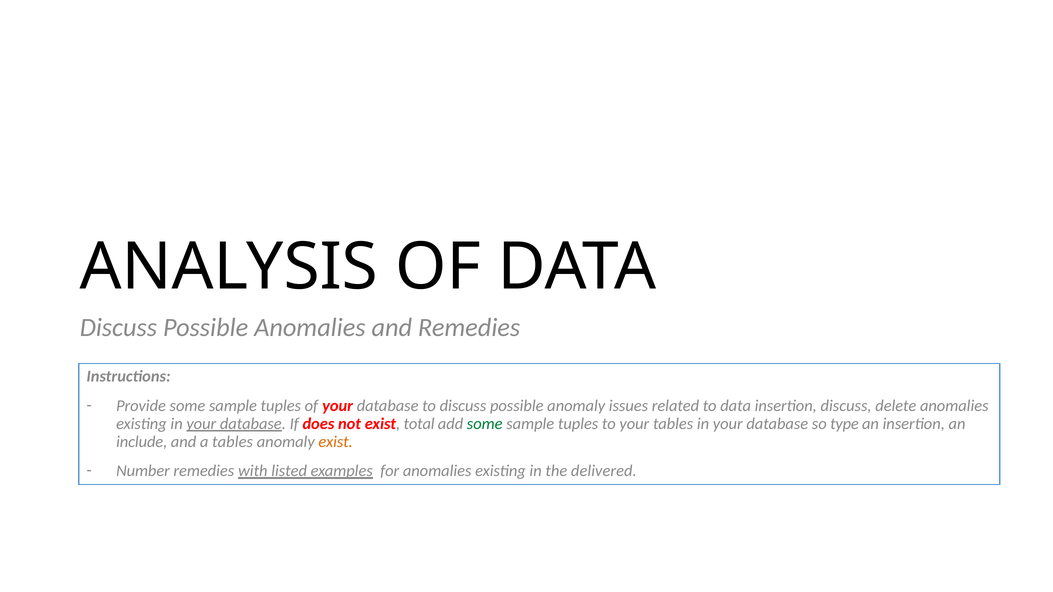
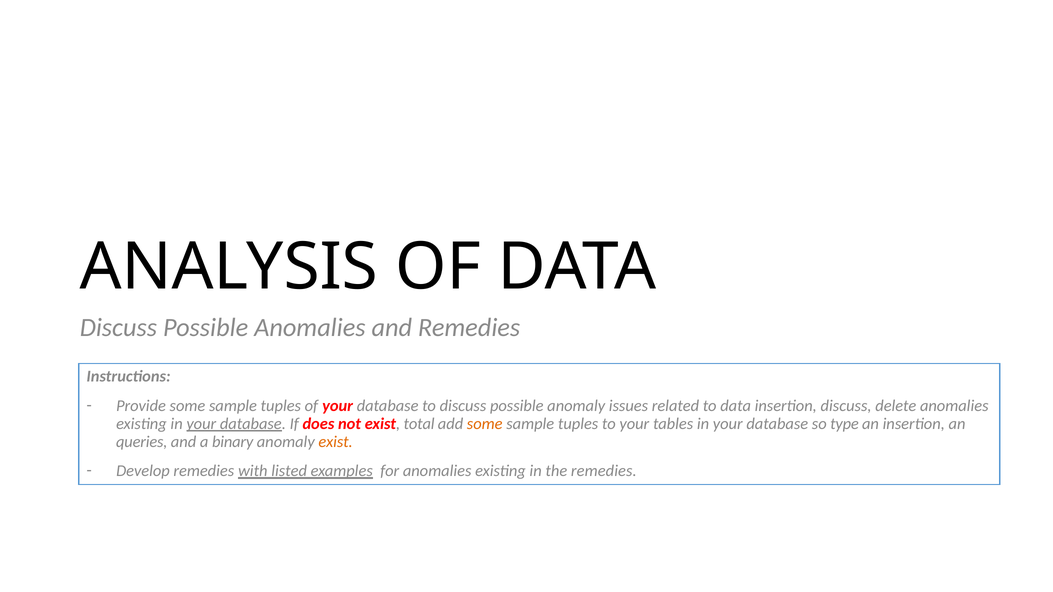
some at (485, 424) colour: green -> orange
include: include -> queries
a tables: tables -> binary
Number: Number -> Develop
the delivered: delivered -> remedies
